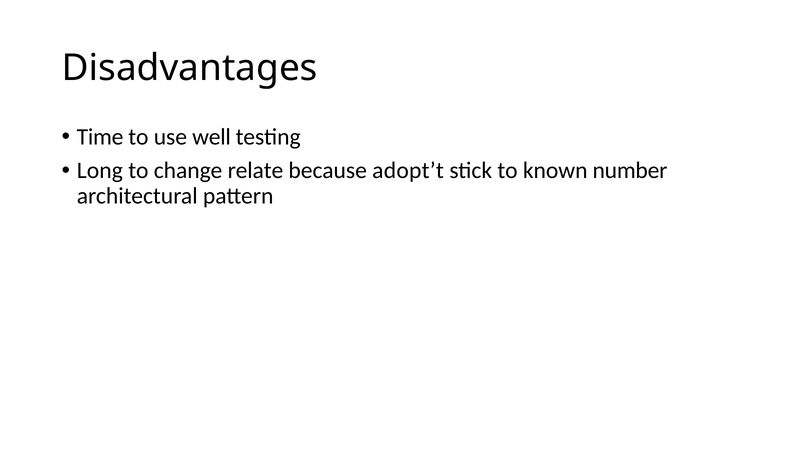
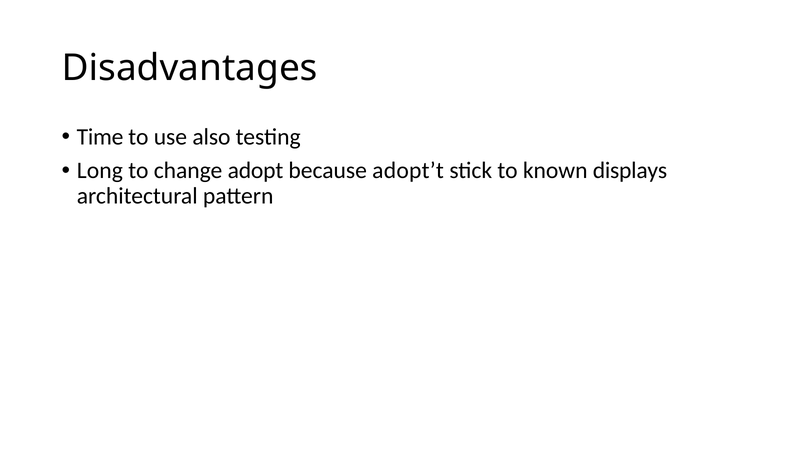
well: well -> also
relate: relate -> adopt
number: number -> displays
